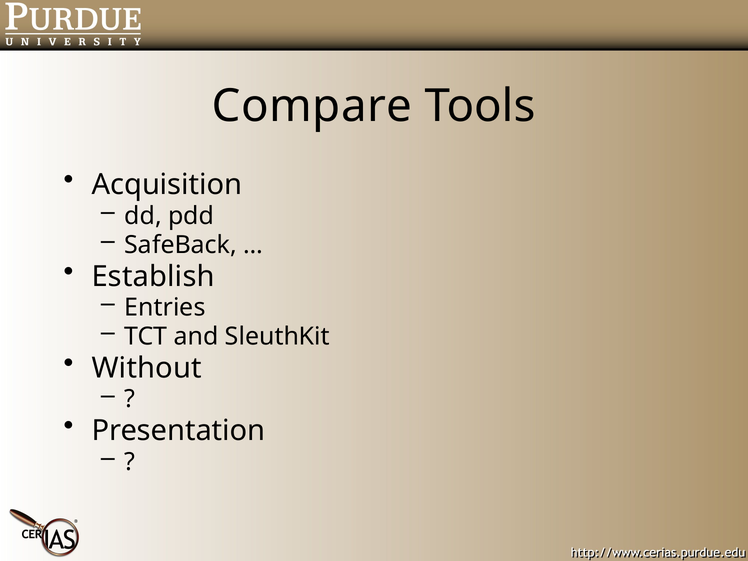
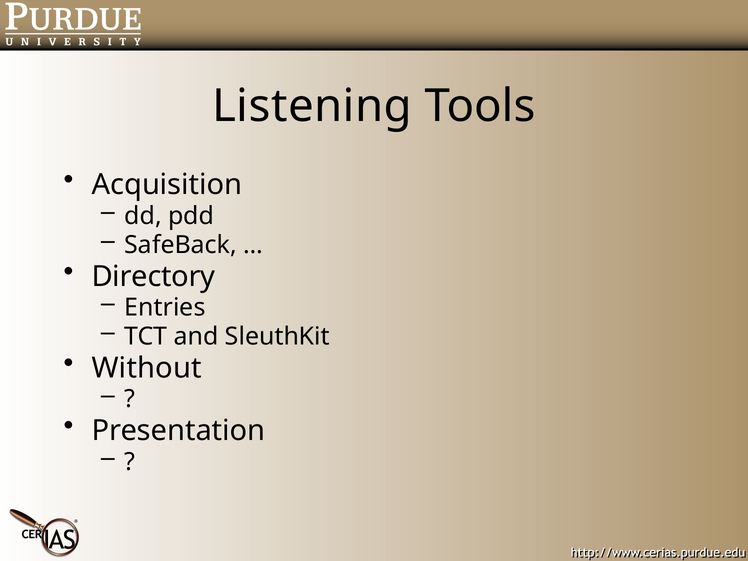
Compare: Compare -> Listening
Establish: Establish -> Directory
